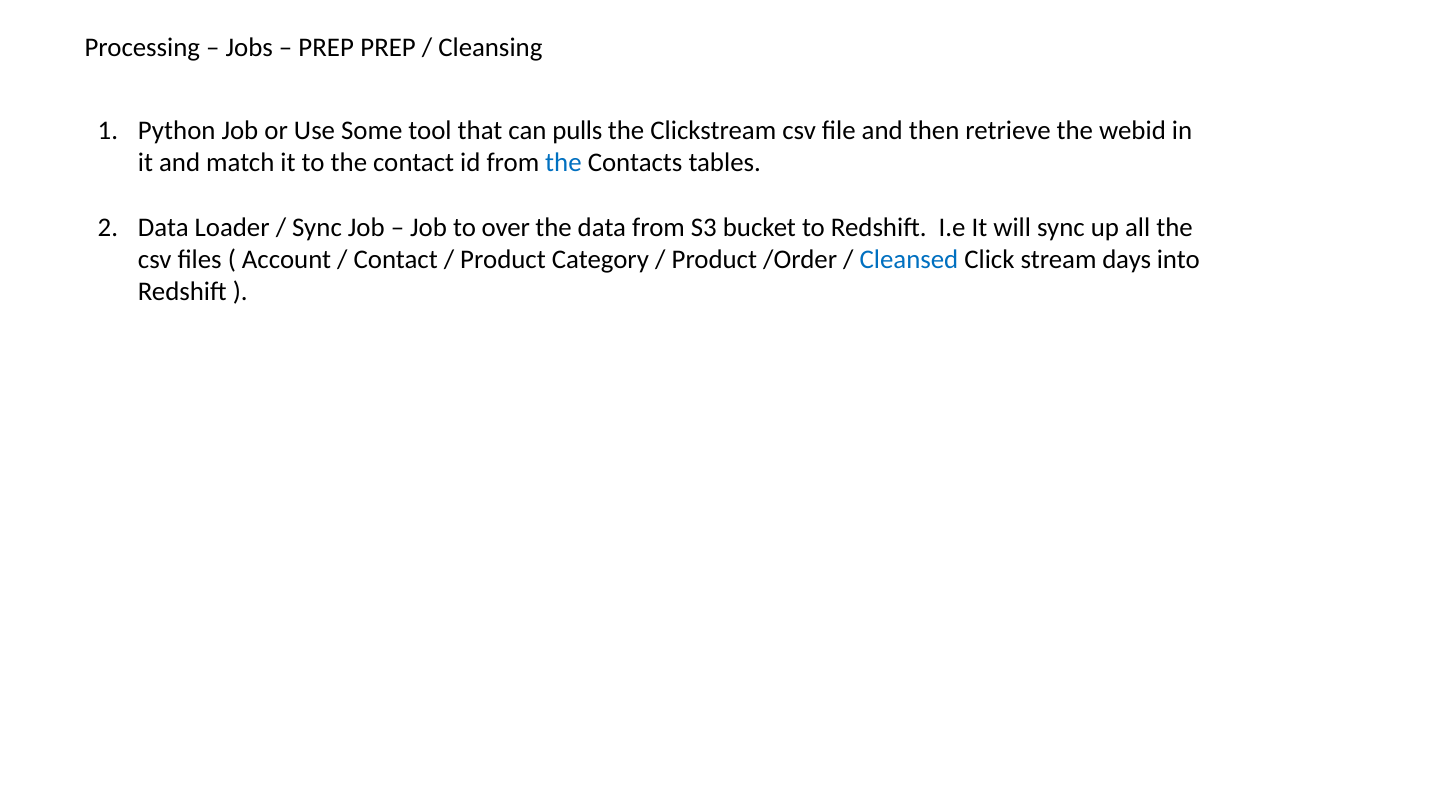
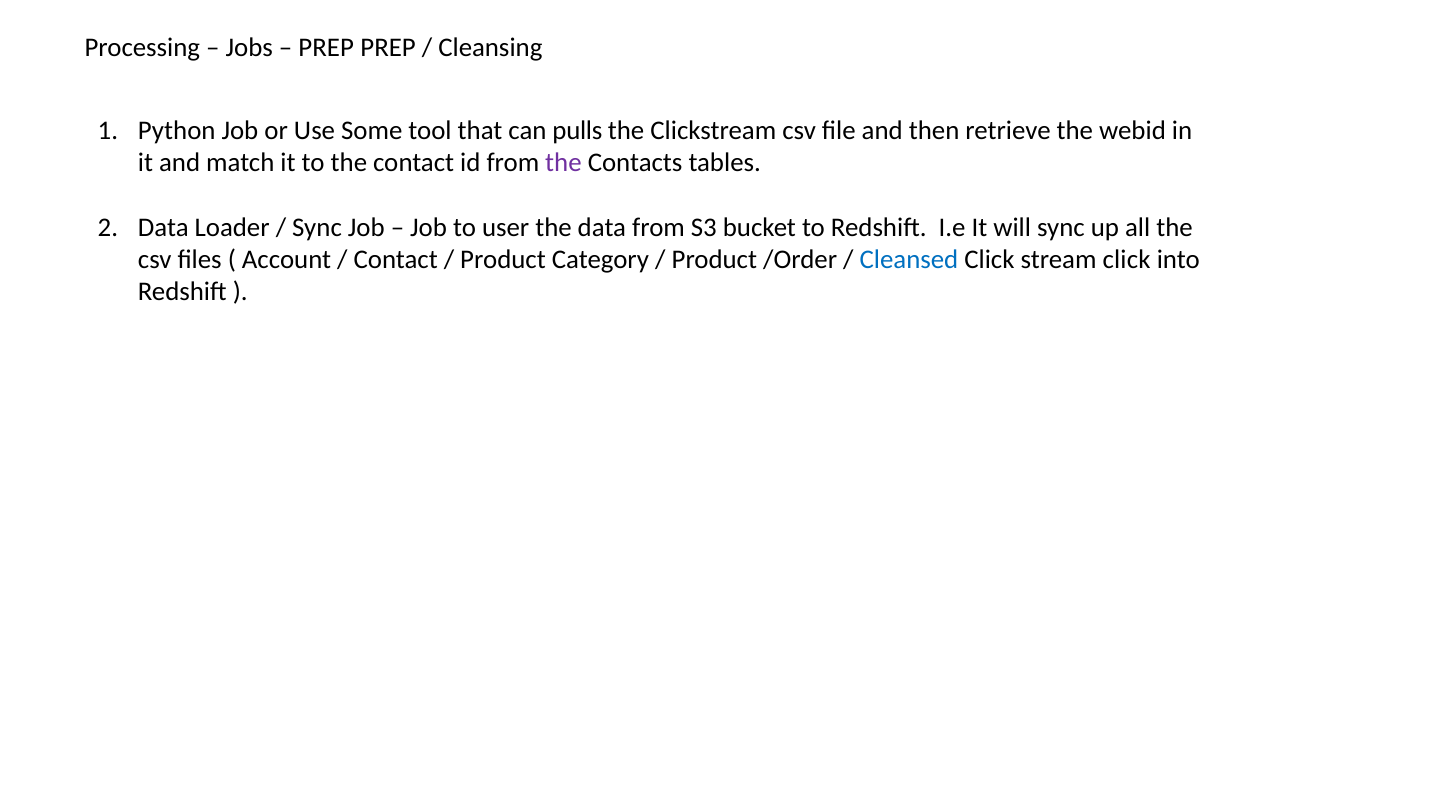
the at (563, 163) colour: blue -> purple
over: over -> user
stream days: days -> click
